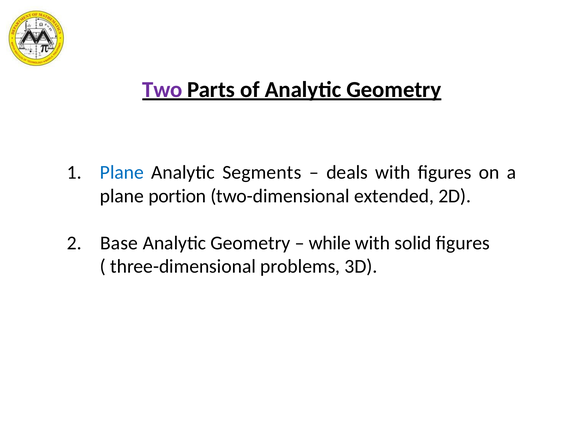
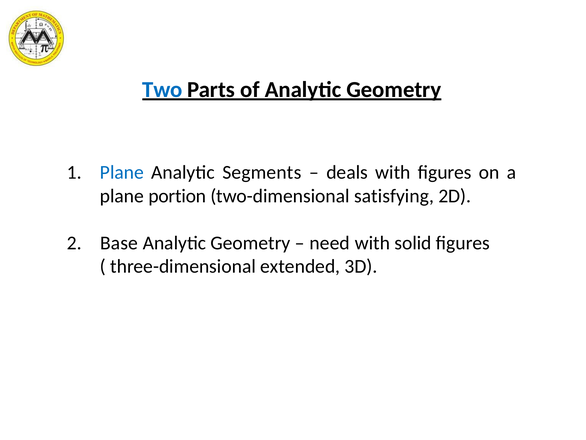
Two colour: purple -> blue
extended: extended -> satisfying
while: while -> need
problems: problems -> extended
